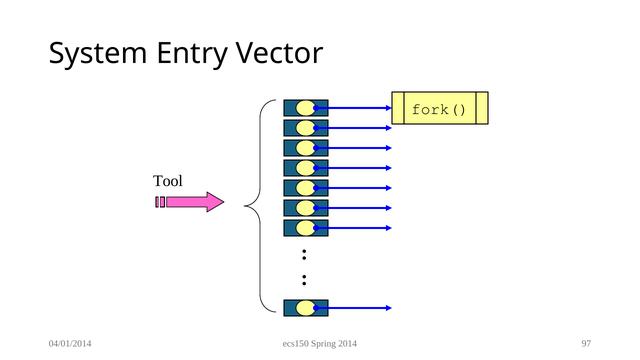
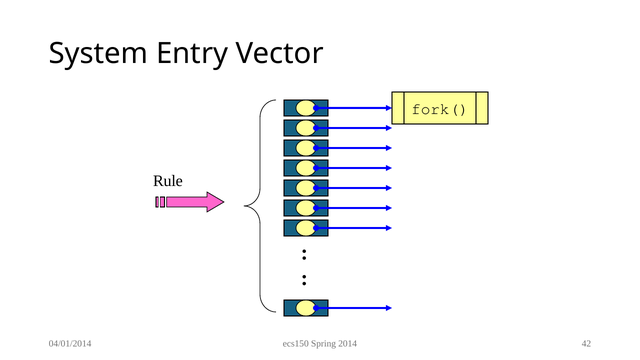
Tool: Tool -> Rule
97: 97 -> 42
